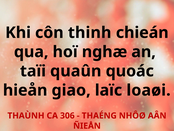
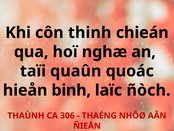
giao: giao -> binh
loaøi: loaøi -> ñòch
